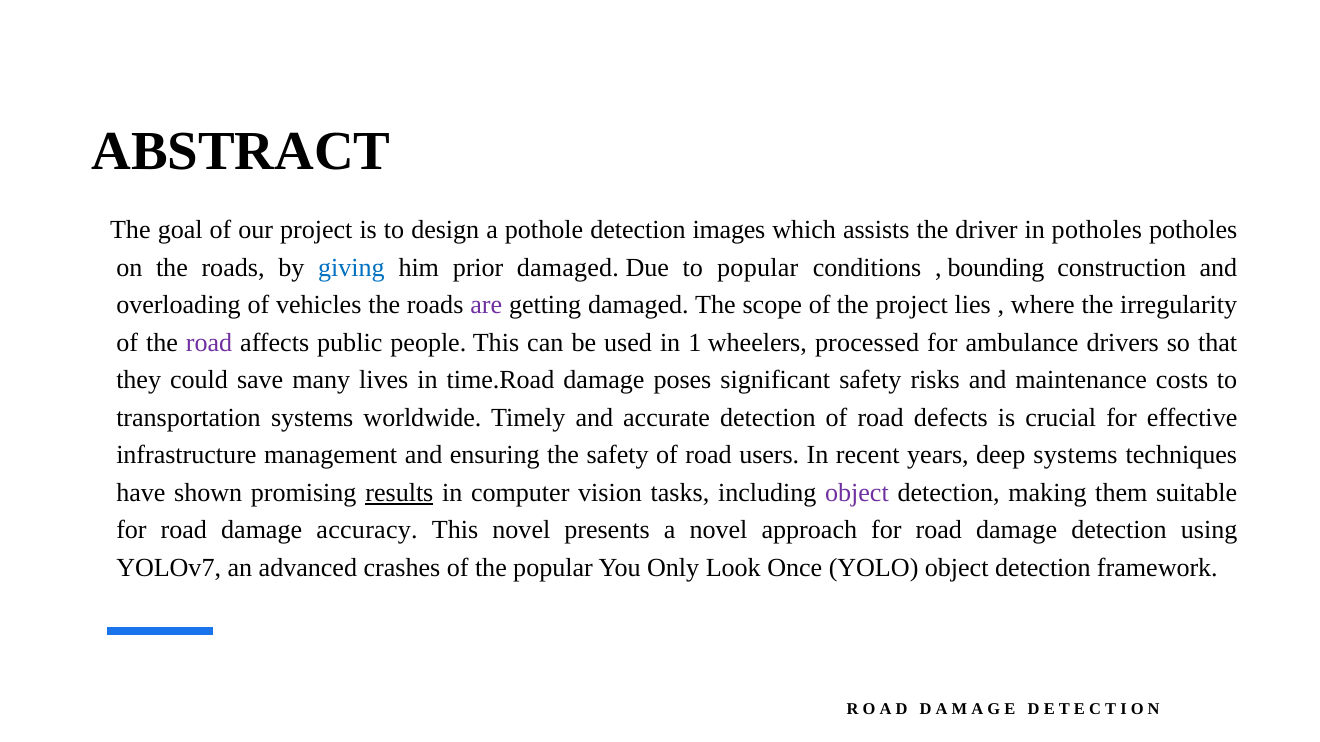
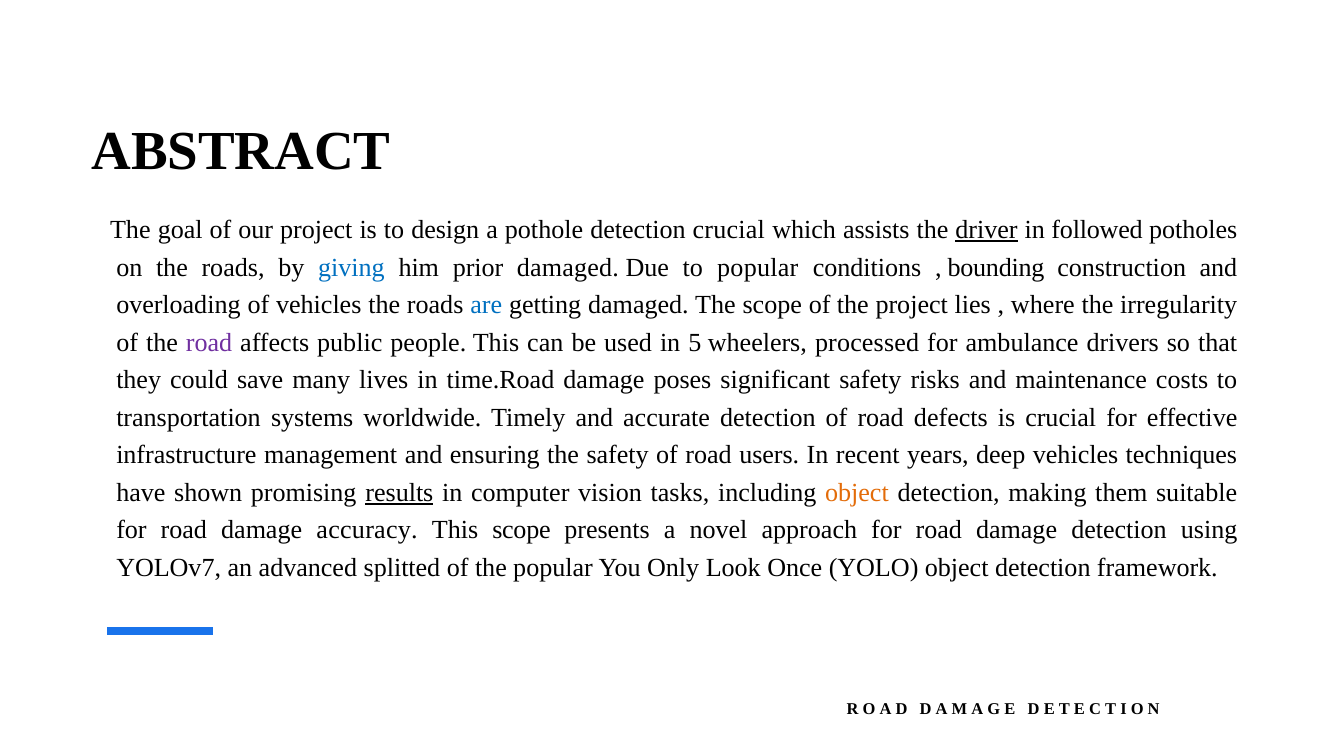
detection images: images -> crucial
driver underline: none -> present
in potholes: potholes -> followed
are colour: purple -> blue
1: 1 -> 5
deep systems: systems -> vehicles
object at (857, 493) colour: purple -> orange
This novel: novel -> scope
crashes: crashes -> splitted
